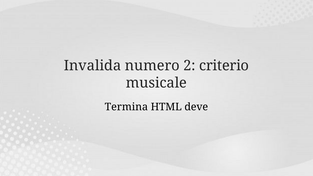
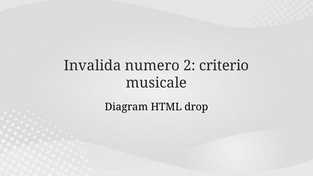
Termina: Termina -> Diagram
deve: deve -> drop
